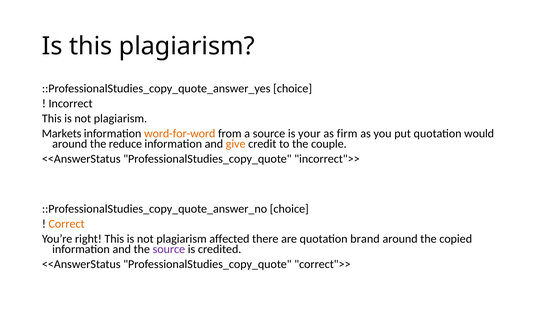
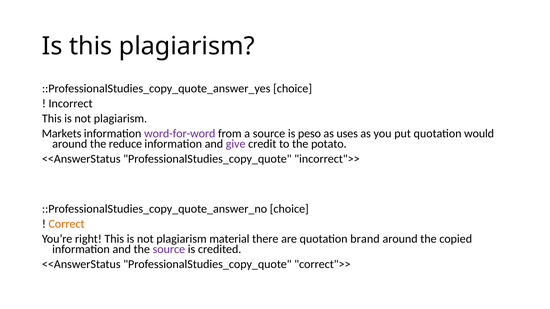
word-for-word colour: orange -> purple
your: your -> peso
firm: firm -> uses
give colour: orange -> purple
couple: couple -> potato
affected: affected -> material
